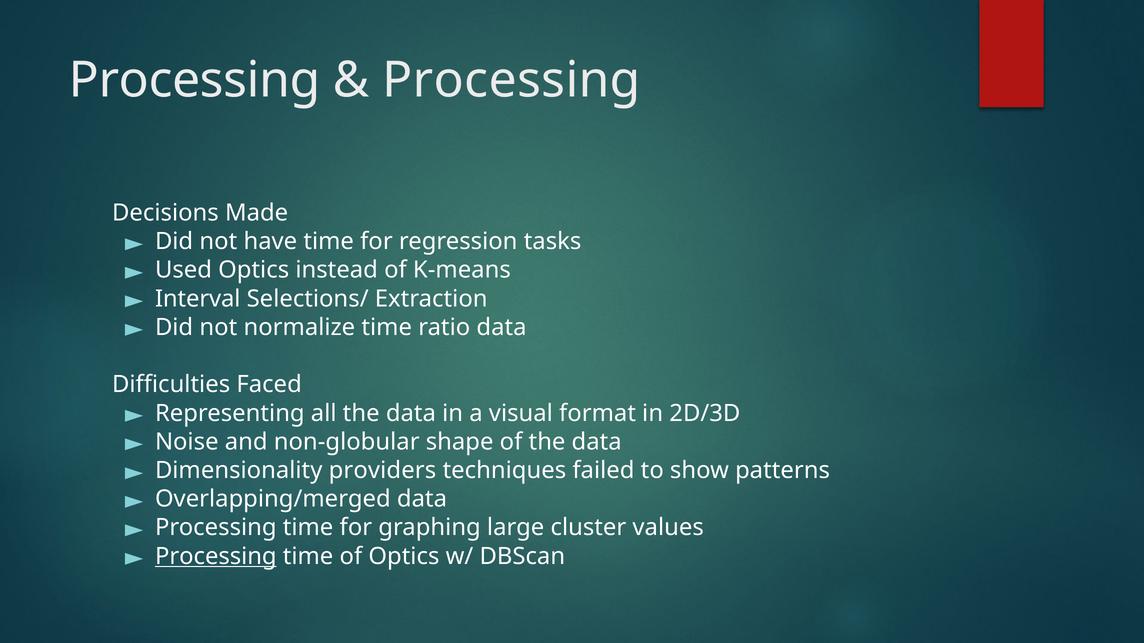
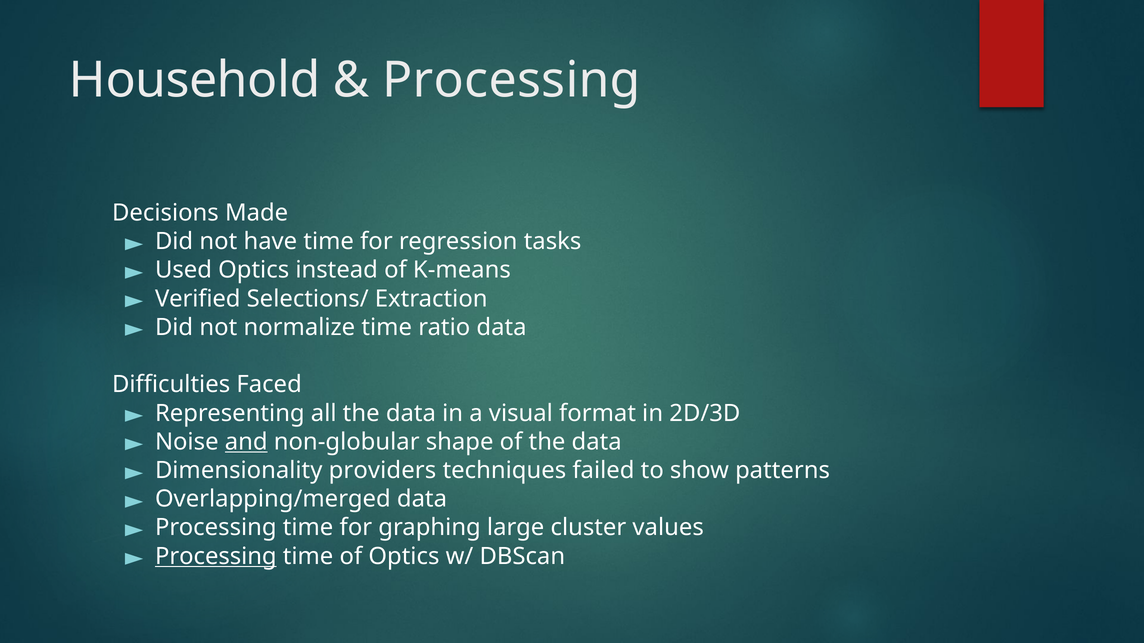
Processing at (195, 80): Processing -> Household
Interval: Interval -> Verified
and underline: none -> present
